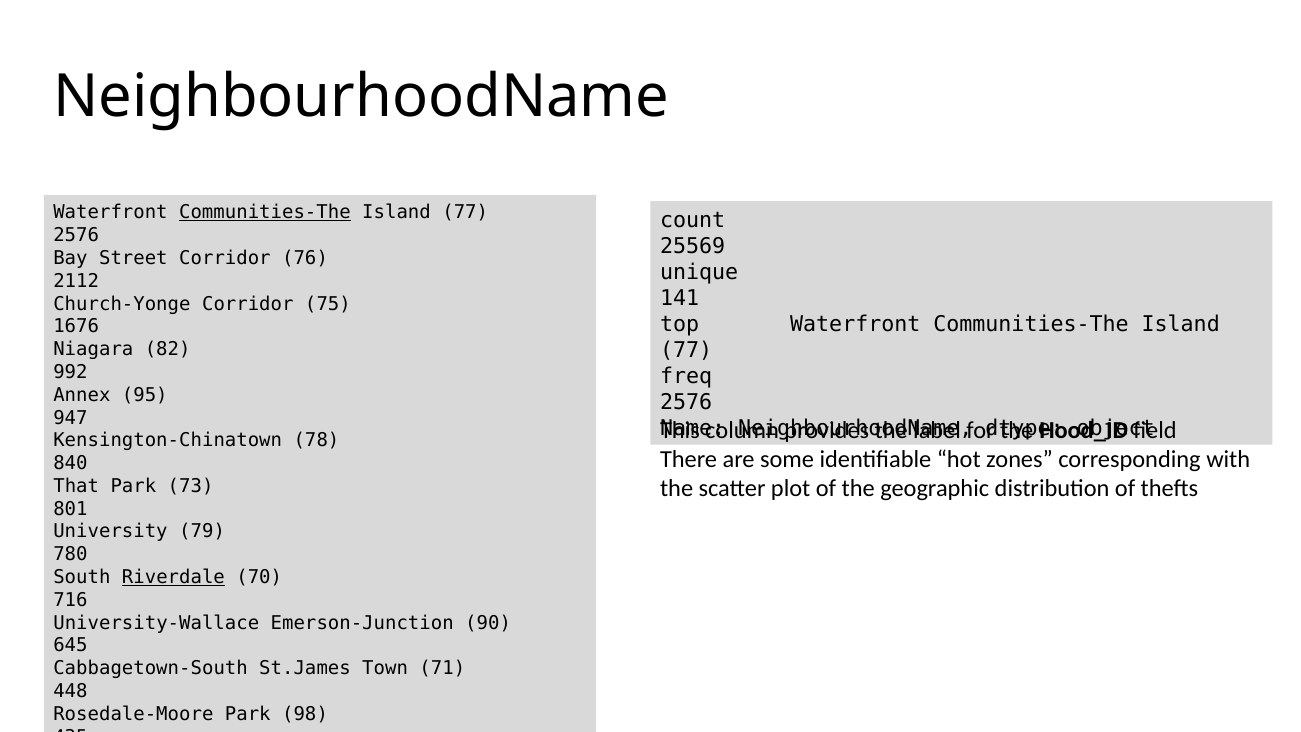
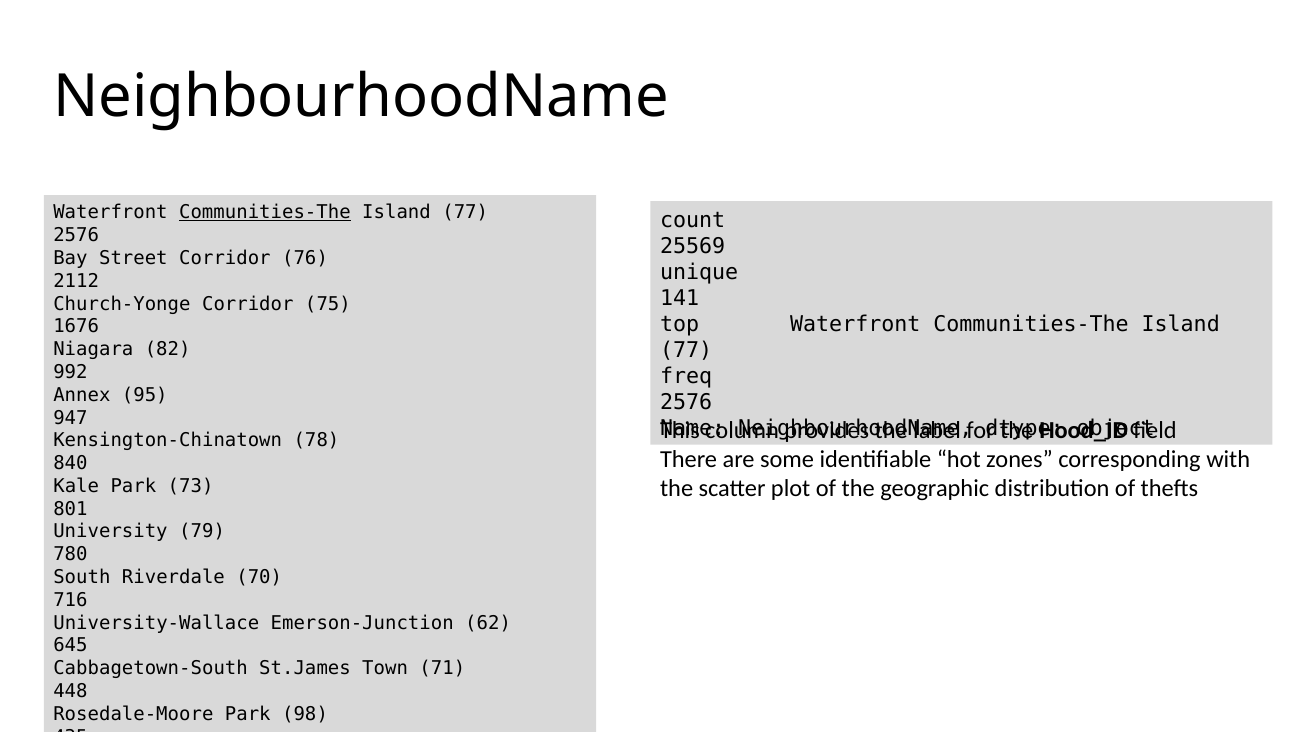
That: That -> Kale
Riverdale underline: present -> none
90: 90 -> 62
